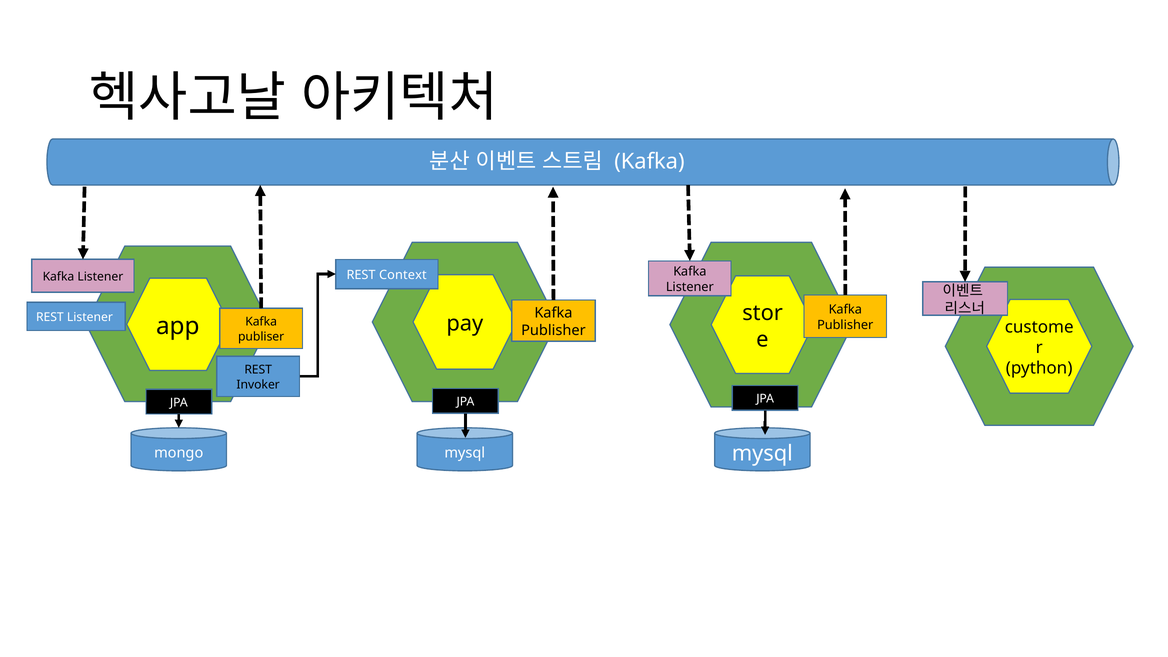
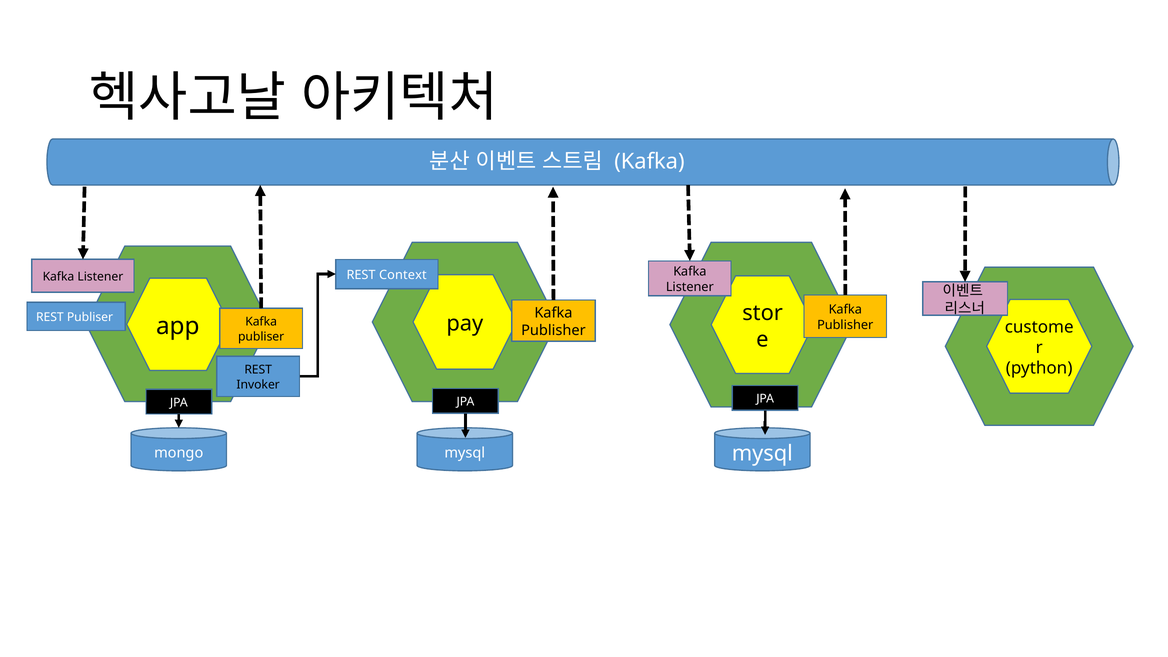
REST Listener: Listener -> Publiser
